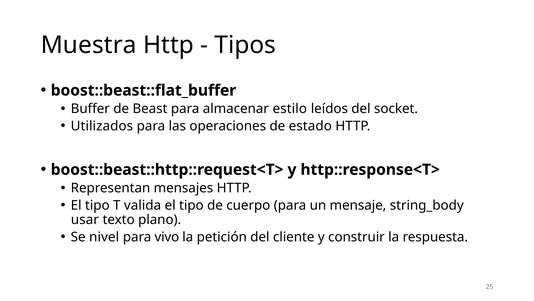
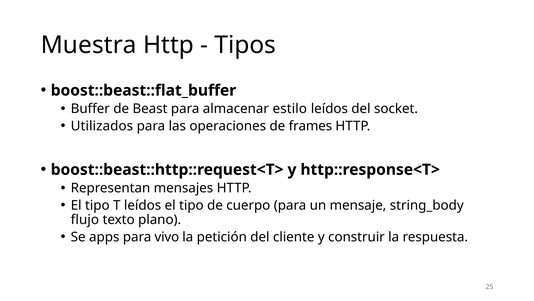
estado: estado -> frames
T valida: valida -> leídos
usar: usar -> flujo
nivel: nivel -> apps
